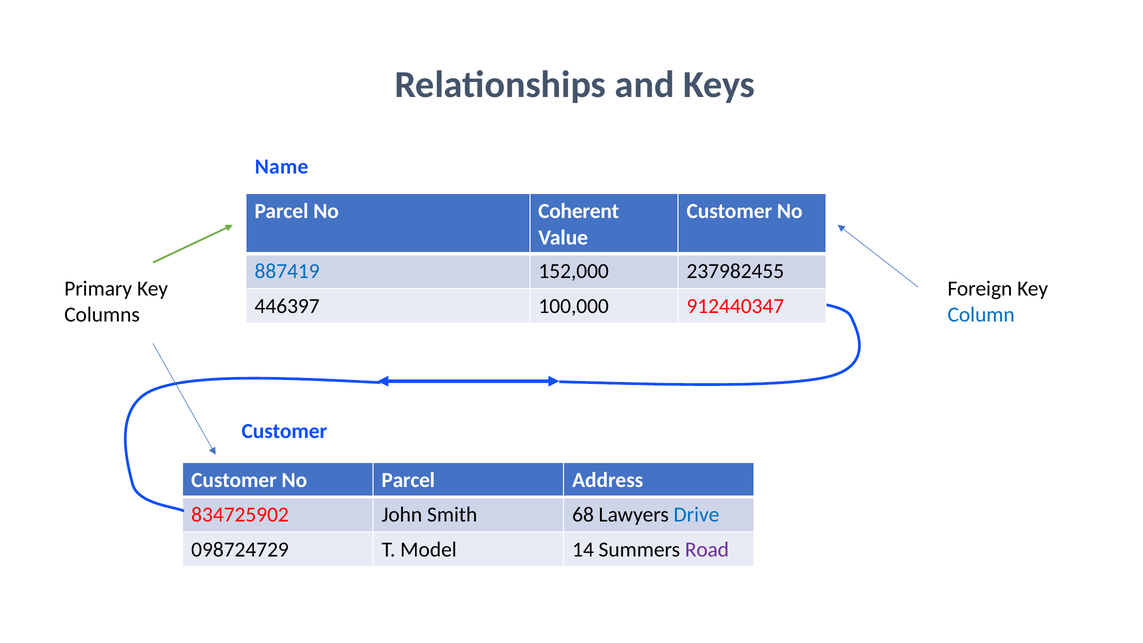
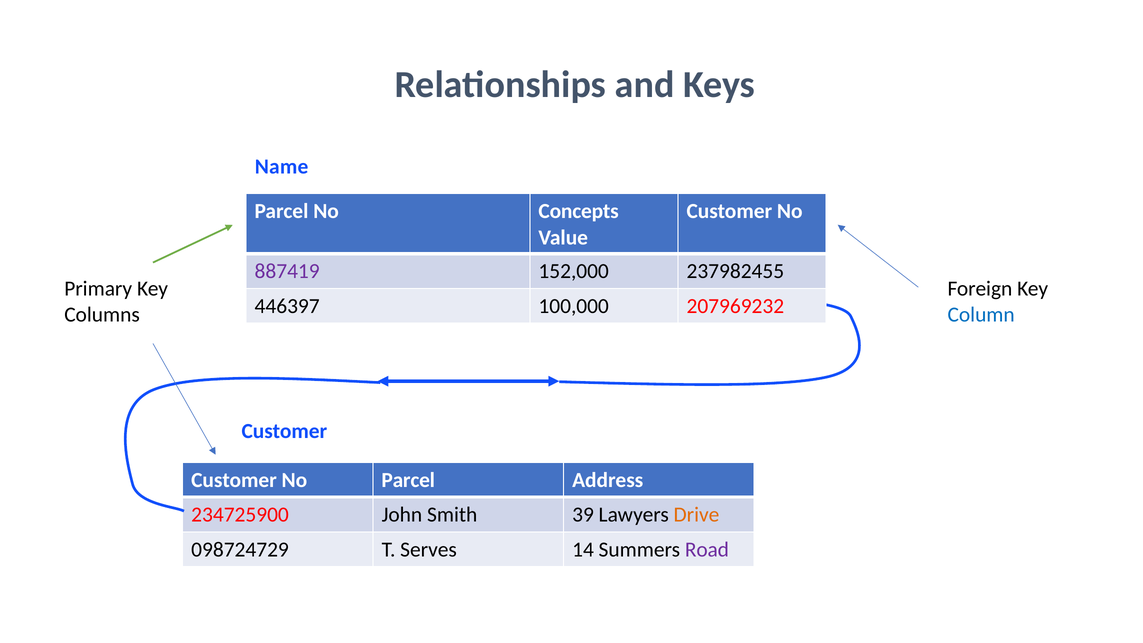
Coherent: Coherent -> Concepts
887419 colour: blue -> purple
912440347: 912440347 -> 207969232
834725902: 834725902 -> 234725900
68: 68 -> 39
Drive colour: blue -> orange
Model: Model -> Serves
